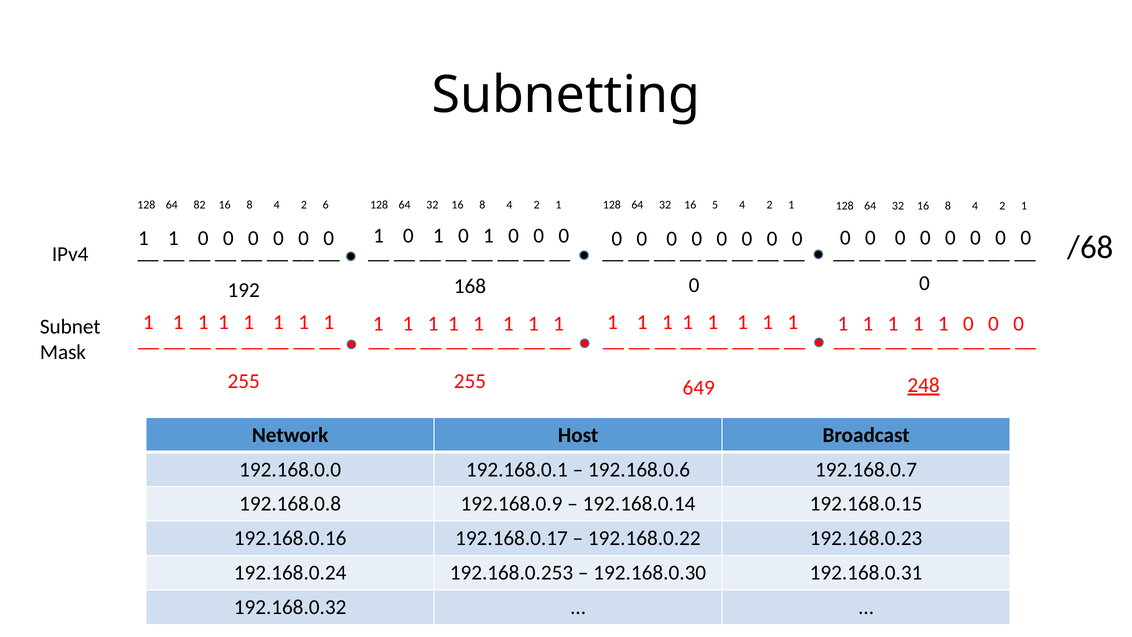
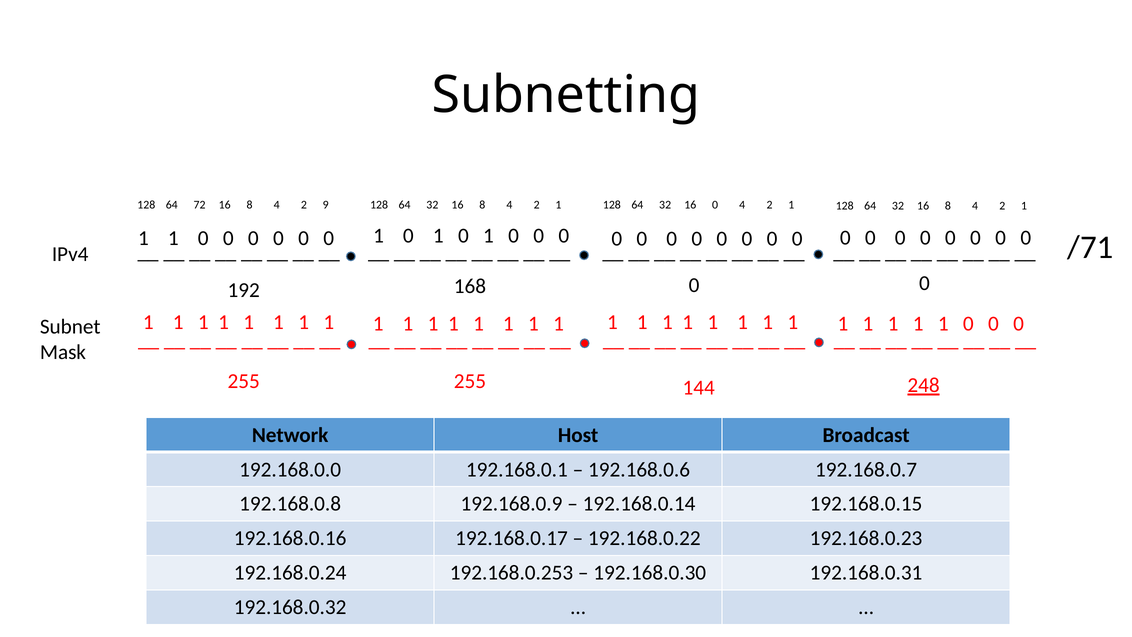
82: 82 -> 72
6: 6 -> 9
16 5: 5 -> 0
/68: /68 -> /71
649: 649 -> 144
